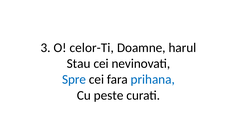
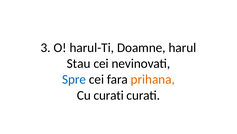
celor-Ti: celor-Ti -> harul-Ti
prihana colour: blue -> orange
Cu peste: peste -> curati
